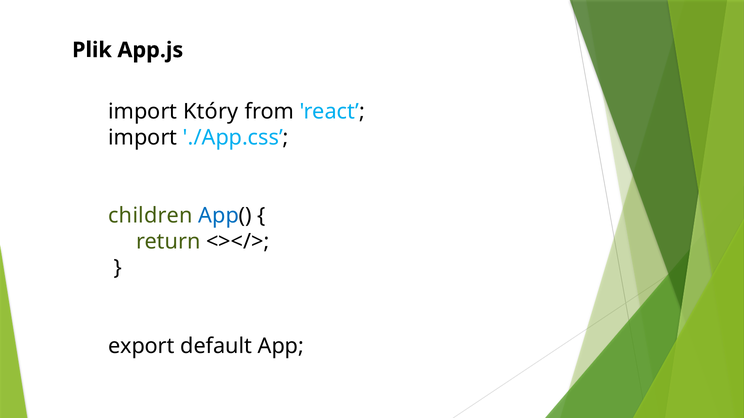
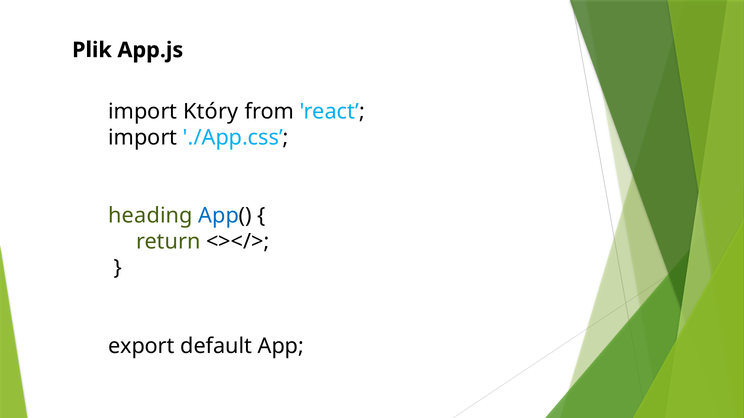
children: children -> heading
